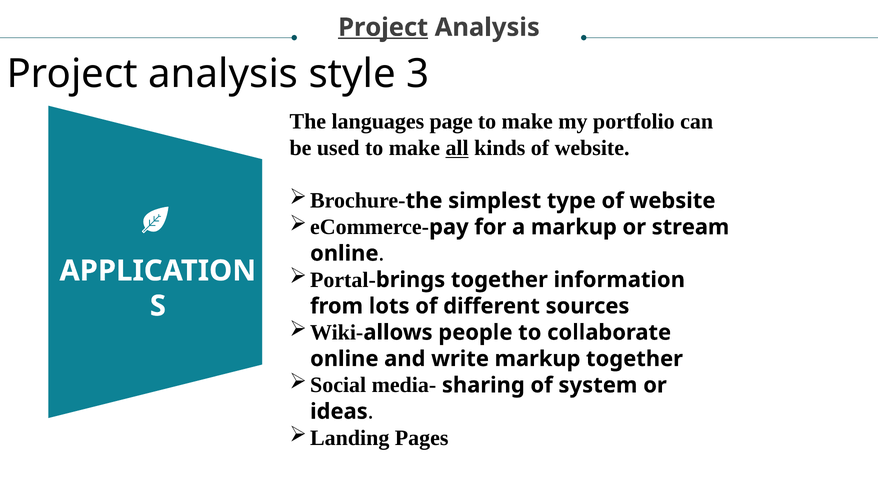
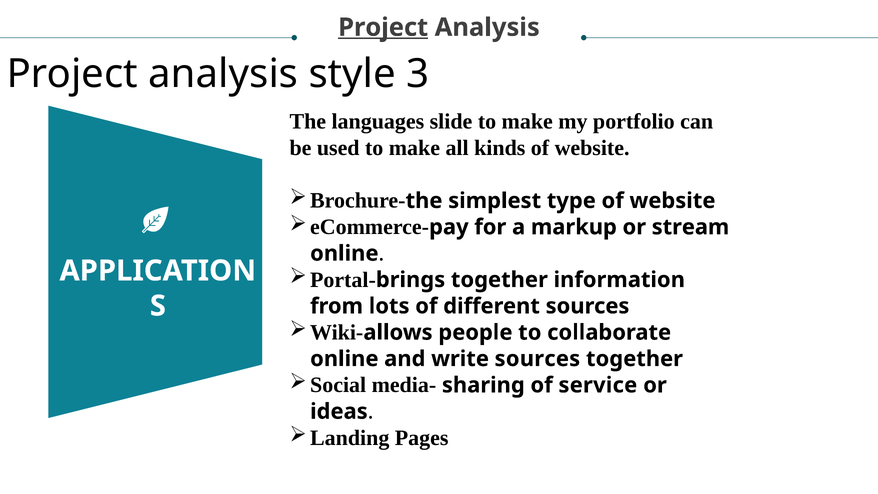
page: page -> slide
all underline: present -> none
write markup: markup -> sources
system: system -> service
